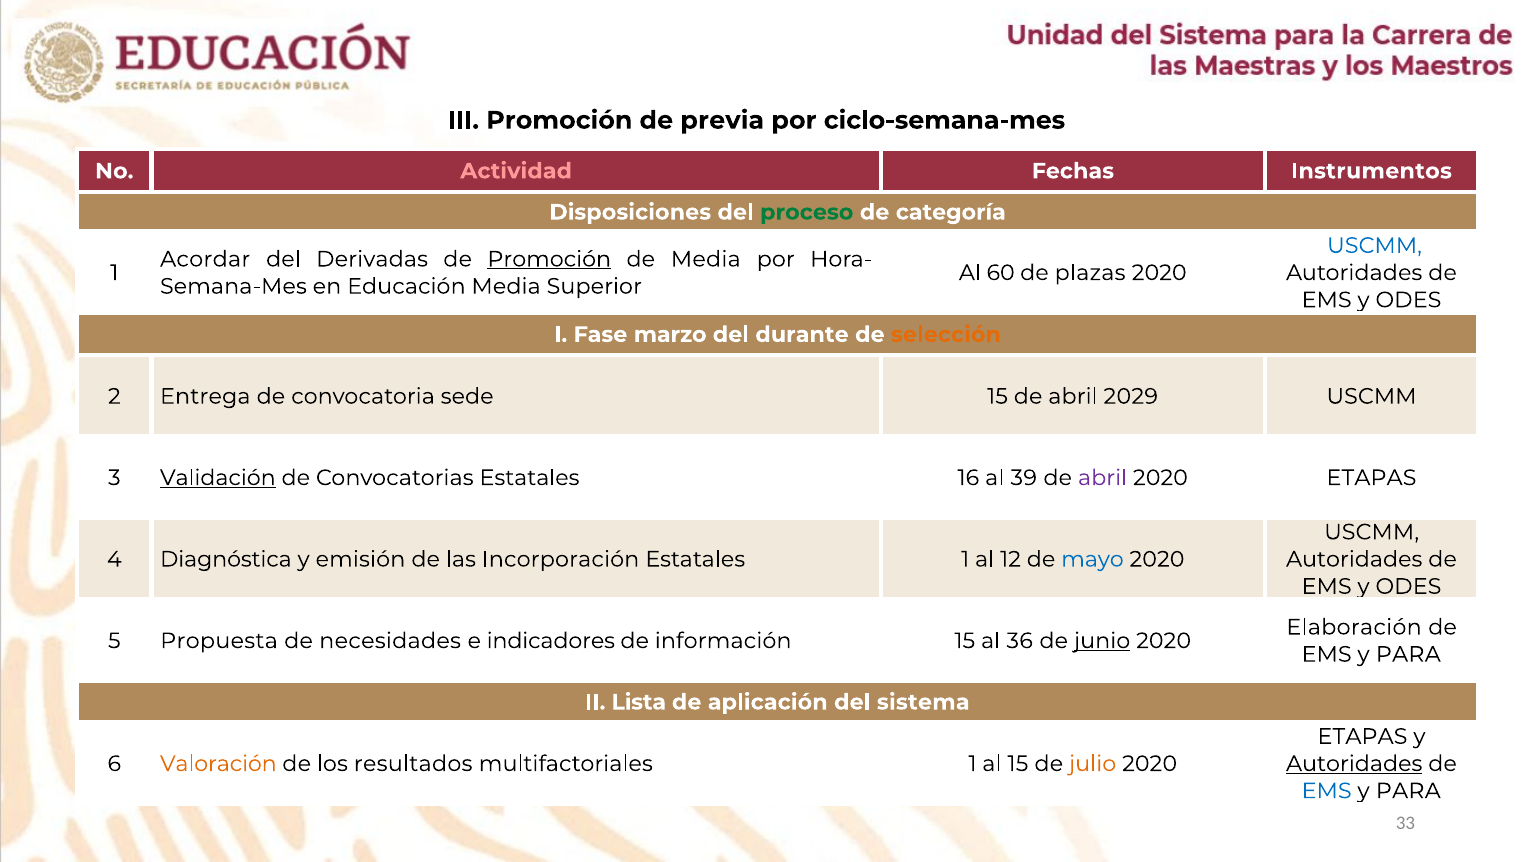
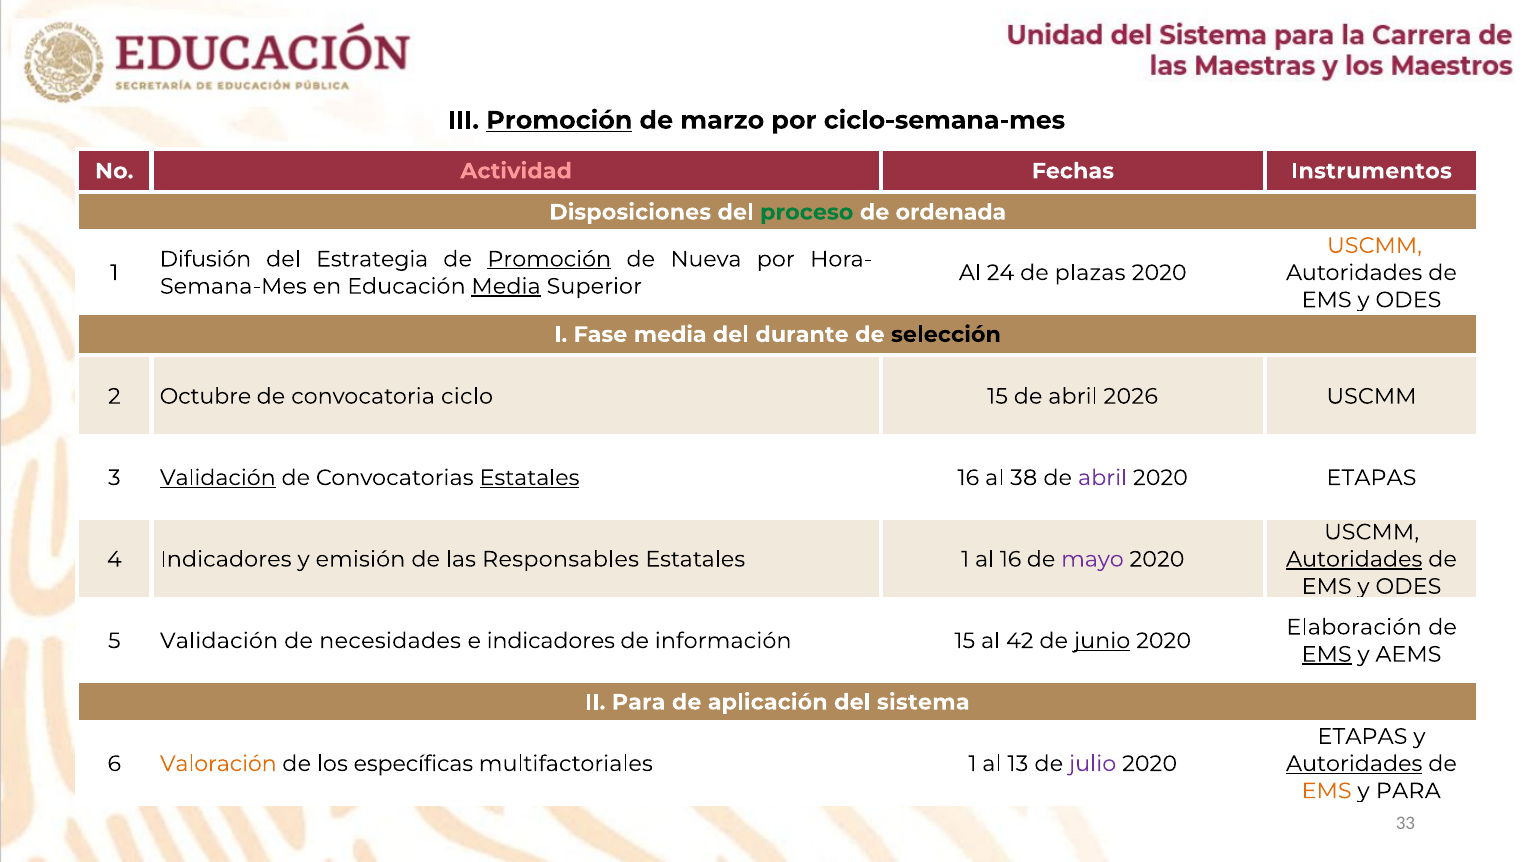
Promoción at (559, 120) underline: none -> present
previa: previa -> marzo
categoría: categoría -> ordenada
USCMM at (1374, 245) colour: blue -> orange
Acordar: Acordar -> Difusión
Derivadas: Derivadas -> Estrategia
de Media: Media -> Nueva
60: 60 -> 24
Media at (506, 286) underline: none -> present
Fase marzo: marzo -> media
selección colour: orange -> black
Entrega: Entrega -> Octubre
sede: sede -> ciclo
2029: 2029 -> 2026
Estatales at (530, 478) underline: none -> present
39: 39 -> 38
4 Diagnóstica: Diagnóstica -> Indicadores
Incorporación: Incorporación -> Responsables
al 12: 12 -> 16
mayo colour: blue -> purple
Autoridades at (1354, 559) underline: none -> present
5 Propuesta: Propuesta -> Validación
36: 36 -> 42
EMS at (1327, 654) underline: none -> present
PARA at (1408, 654): PARA -> AEMS
II Lista: Lista -> Para
resultados: resultados -> específicas
al 15: 15 -> 13
julio colour: orange -> purple
EMS at (1327, 791) colour: blue -> orange
